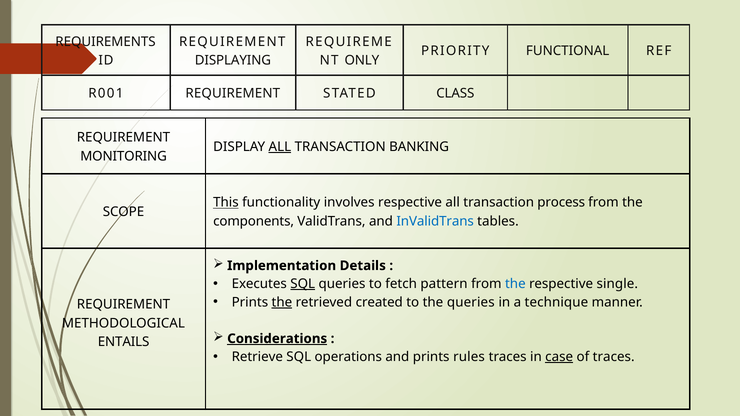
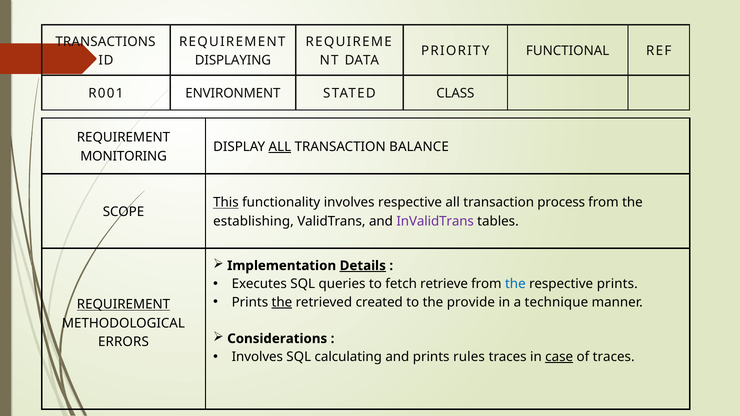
REQUIREMENTS: REQUIREMENTS -> TRANSACTIONS
ONLY: ONLY -> DATA
R001 REQUIREMENT: REQUIREMENT -> ENVIRONMENT
BANKING: BANKING -> BALANCE
components: components -> establishing
InValidTrans colour: blue -> purple
Details underline: none -> present
SQL at (303, 284) underline: present -> none
pattern: pattern -> retrieve
respective single: single -> prints
the queries: queries -> provide
REQUIREMENT at (123, 305) underline: none -> present
Considerations underline: present -> none
ENTAILS: ENTAILS -> ERRORS
Retrieve at (257, 357): Retrieve -> Involves
operations: operations -> calculating
